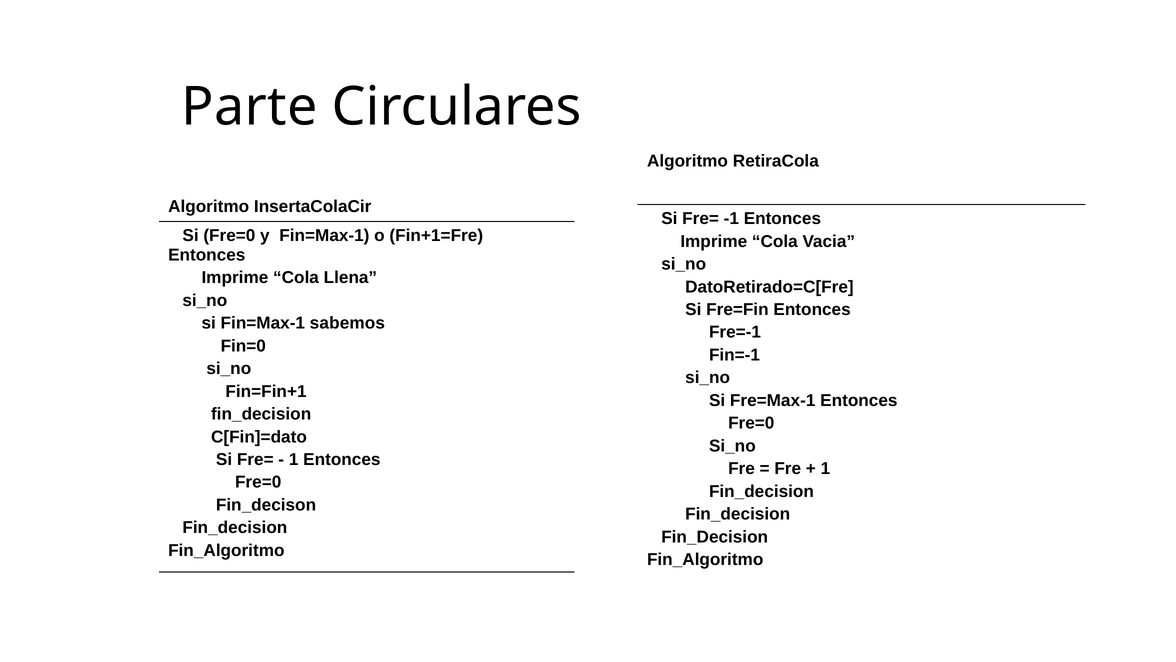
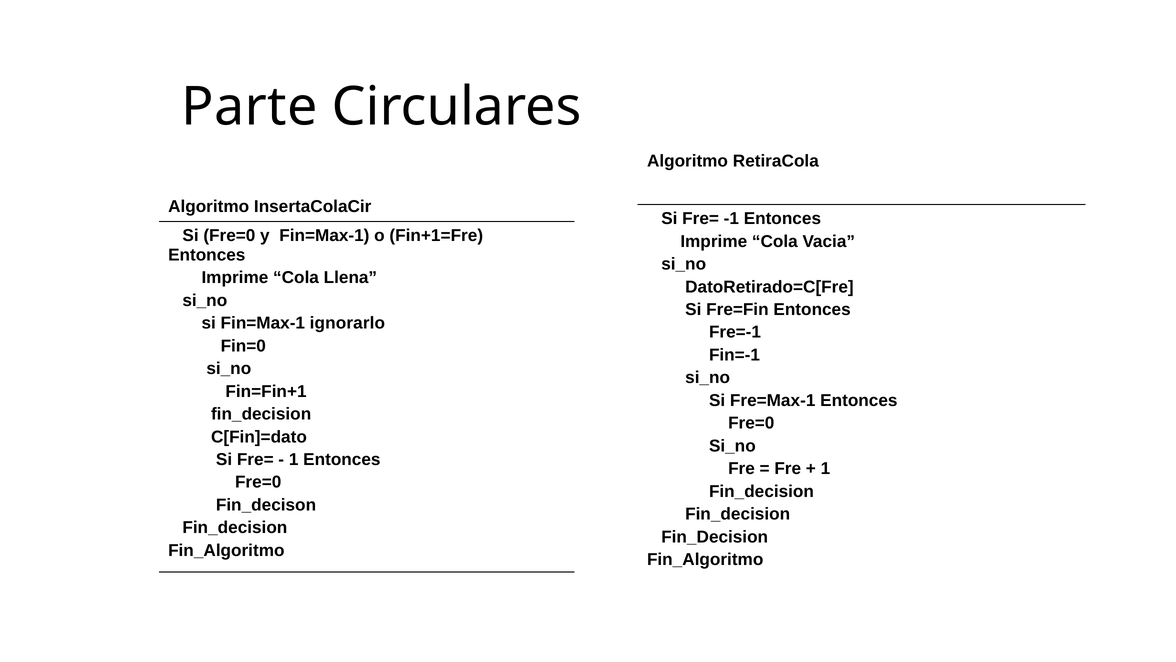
sabemos: sabemos -> ignorarlo
